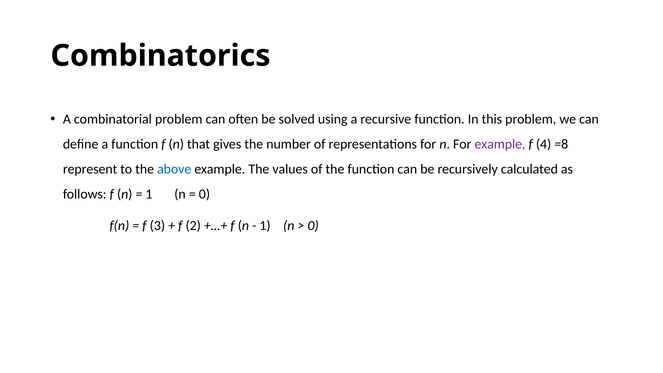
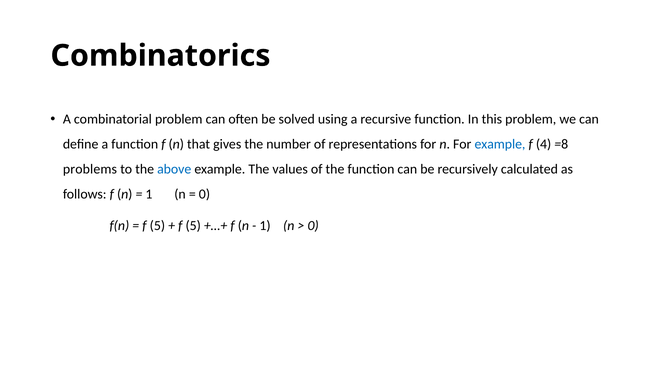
example at (500, 144) colour: purple -> blue
represent: represent -> problems
3 at (157, 226): 3 -> 5
2 at (193, 226): 2 -> 5
